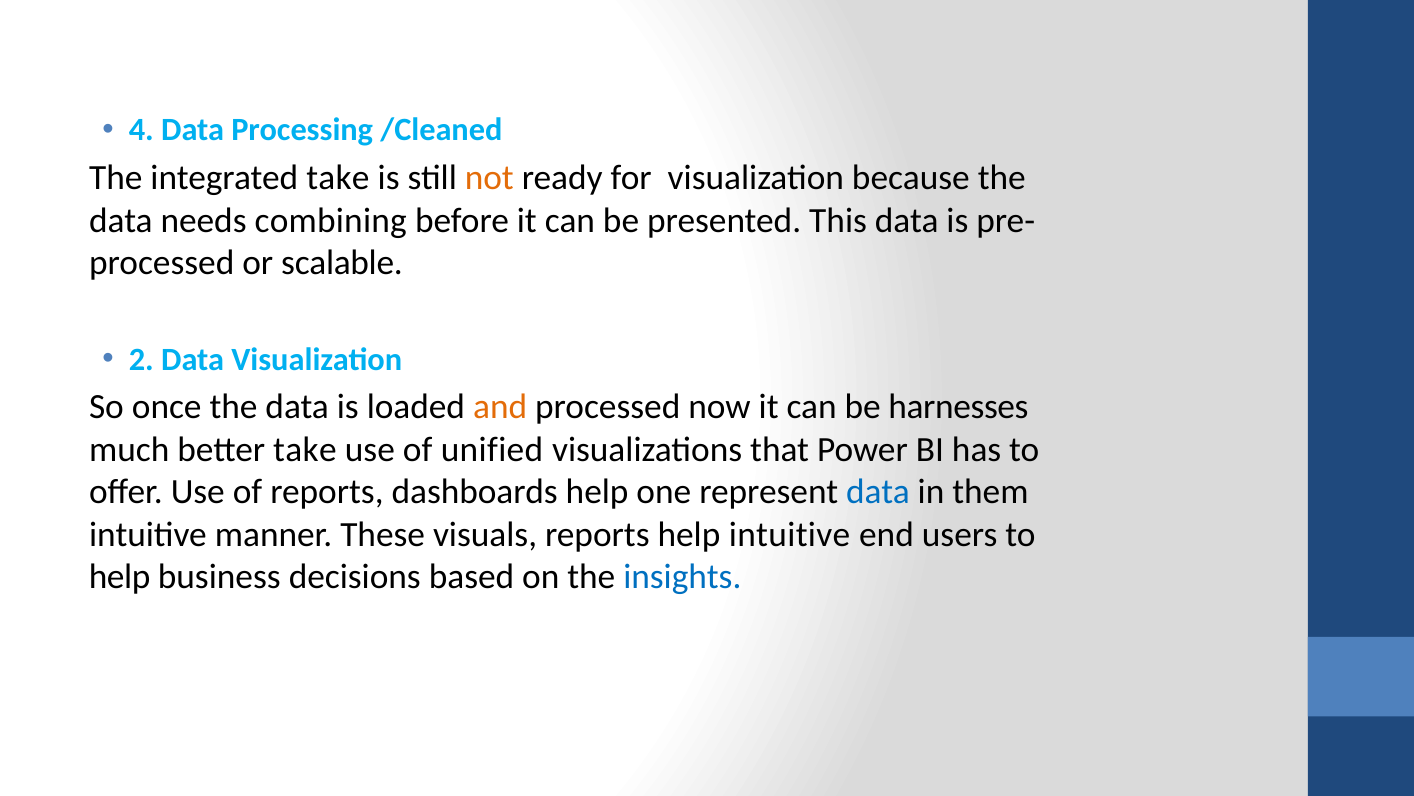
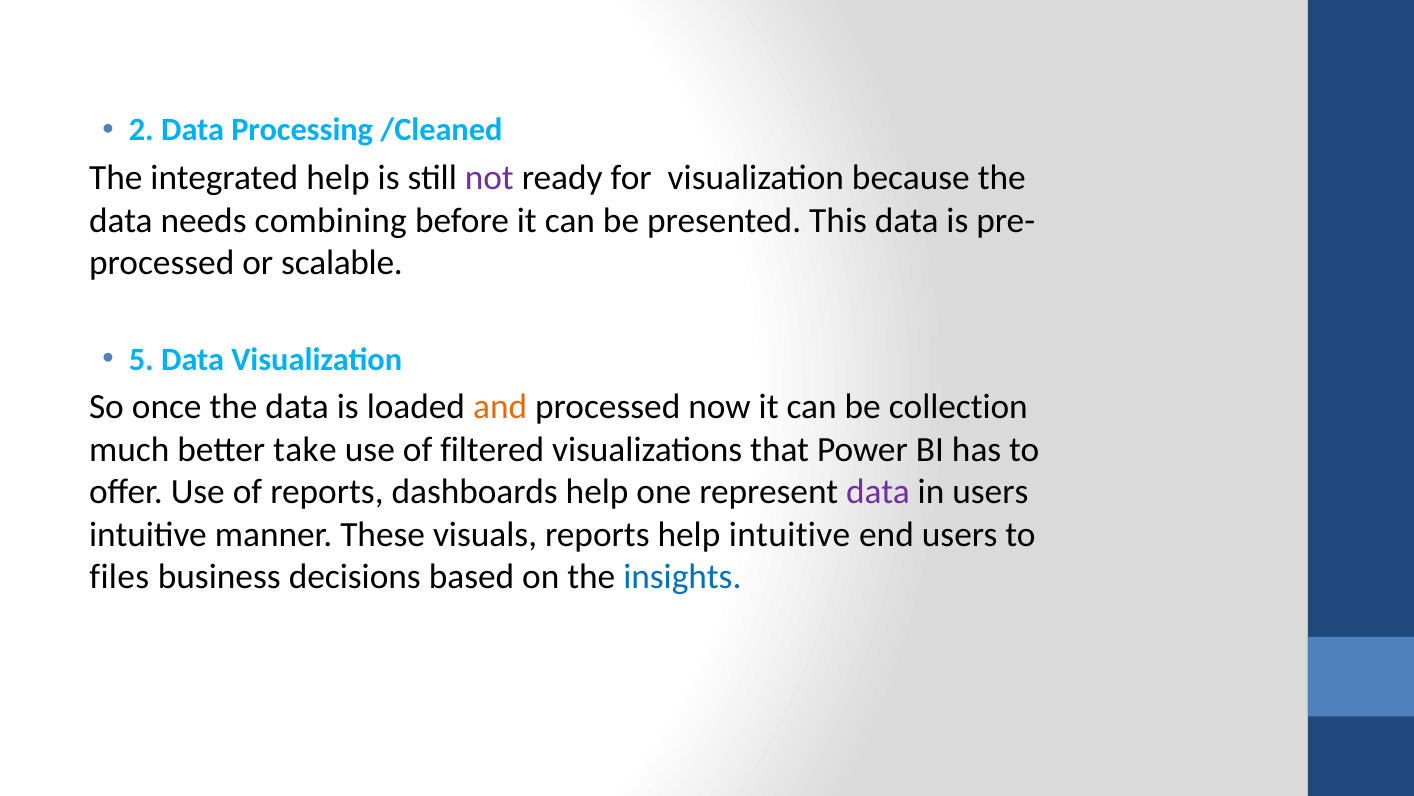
4: 4 -> 2
integrated take: take -> help
not colour: orange -> purple
2: 2 -> 5
harnesses: harnesses -> collection
unified: unified -> filtered
data at (878, 492) colour: blue -> purple
in them: them -> users
help at (120, 577): help -> files
